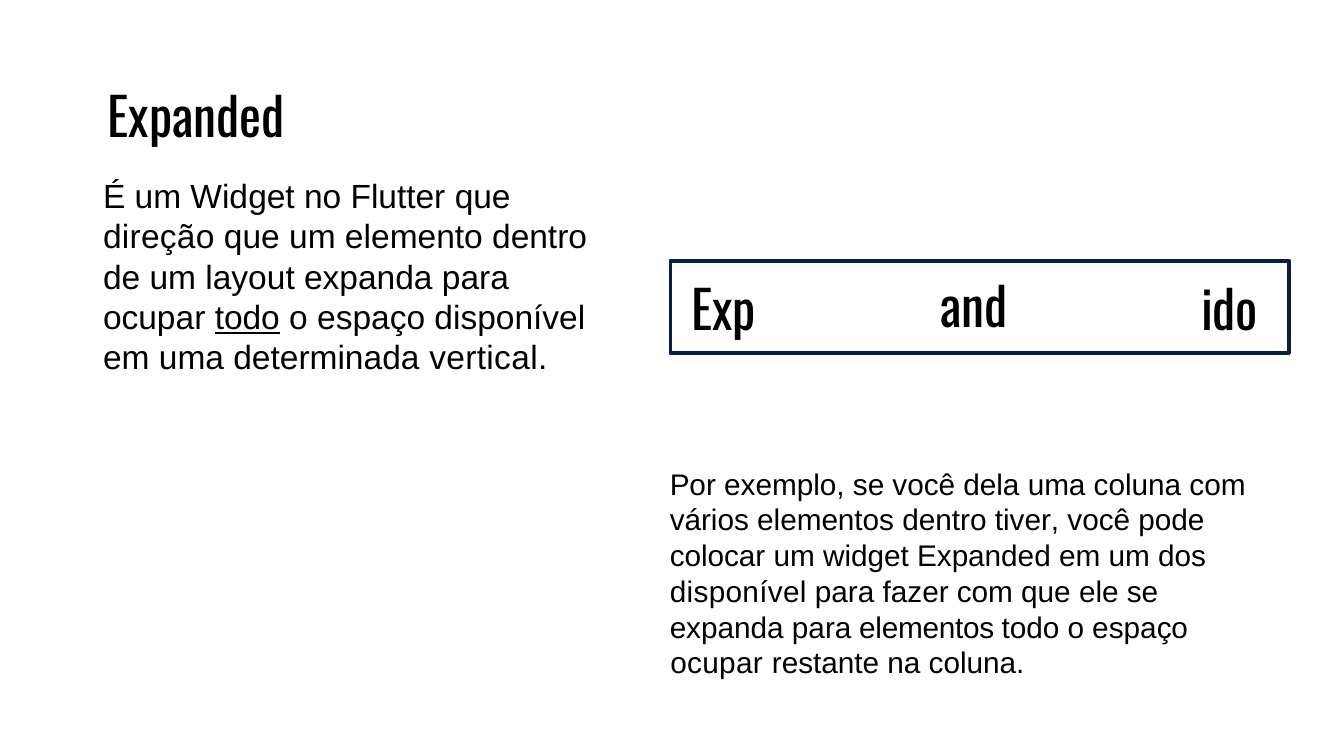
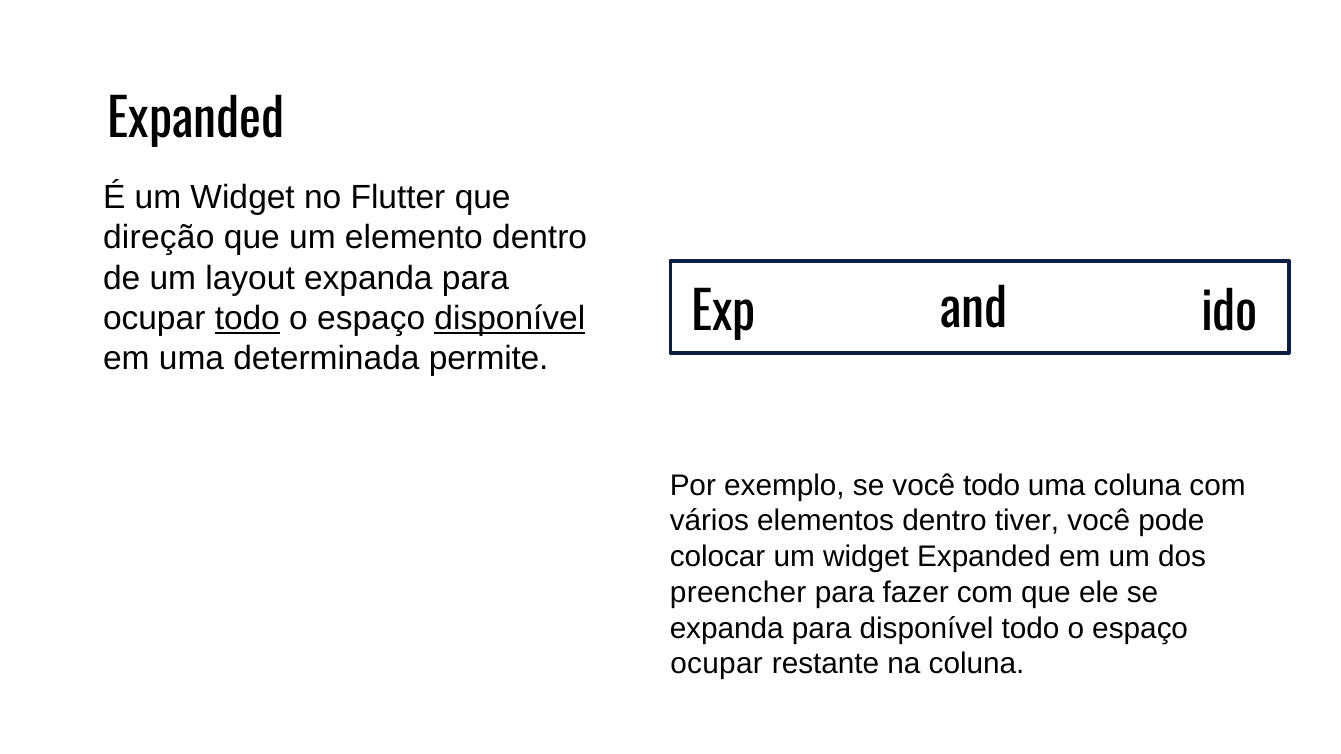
disponível at (510, 318) underline: none -> present
vertical: vertical -> permite
você dela: dela -> todo
disponível at (738, 593): disponível -> preencher
para elementos: elementos -> disponível
